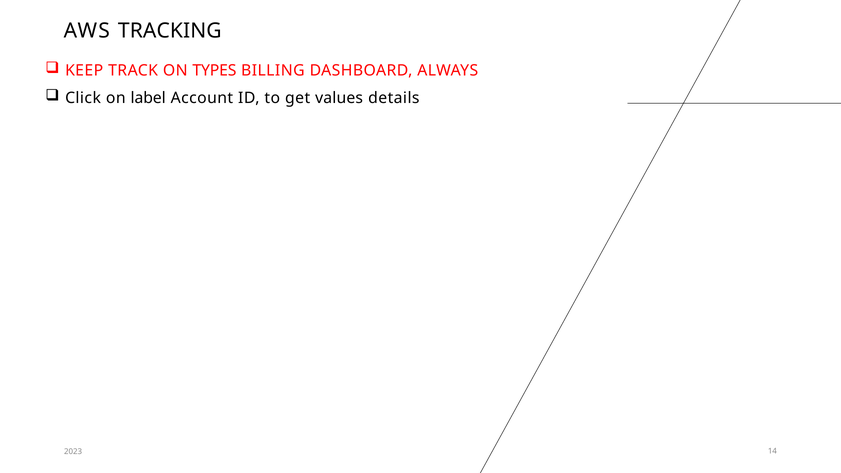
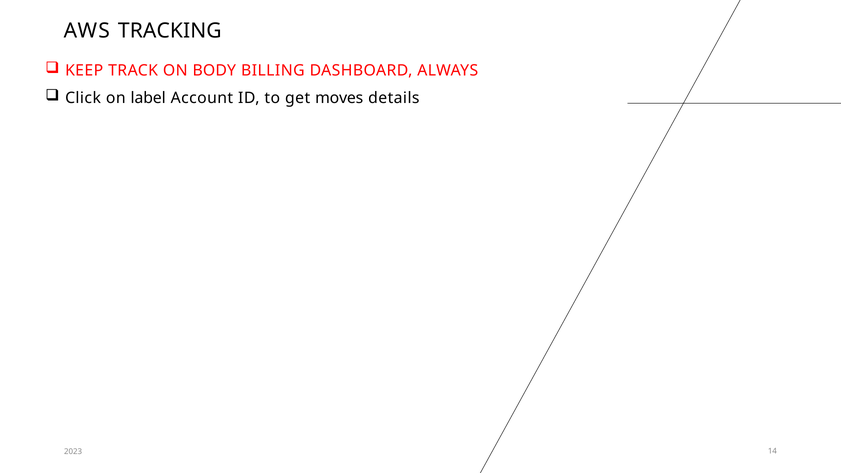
TYPES: TYPES -> BODY
values: values -> moves
